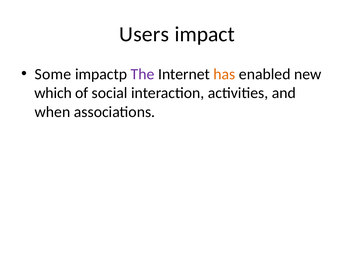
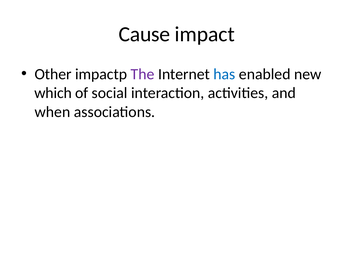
Users: Users -> Cause
Some: Some -> Other
has colour: orange -> blue
